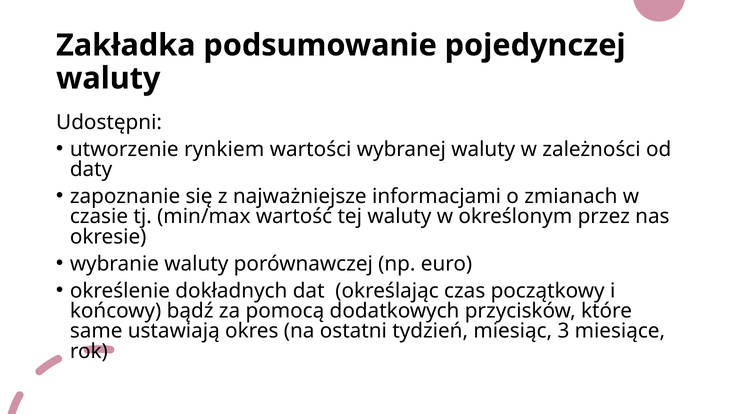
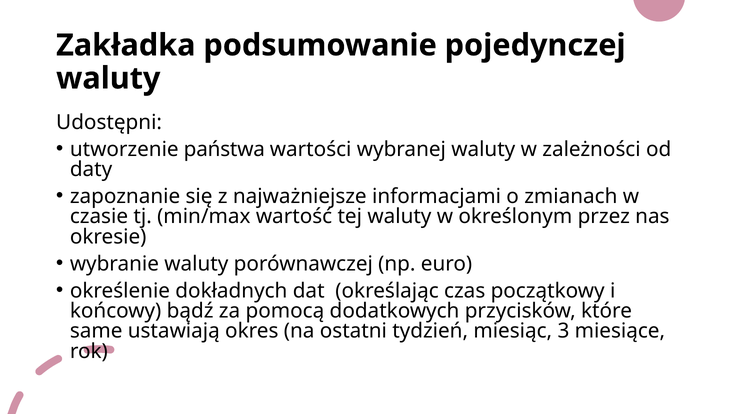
rynkiem: rynkiem -> państwa
